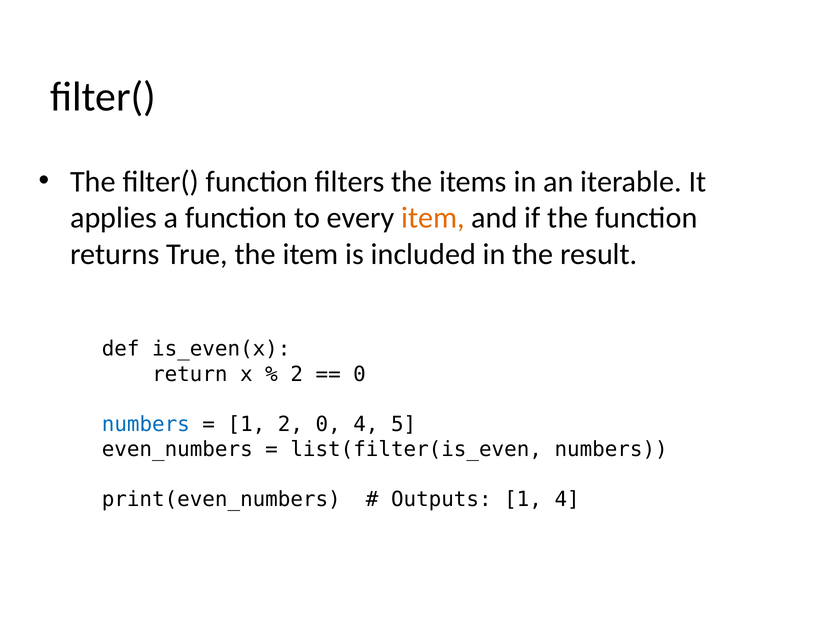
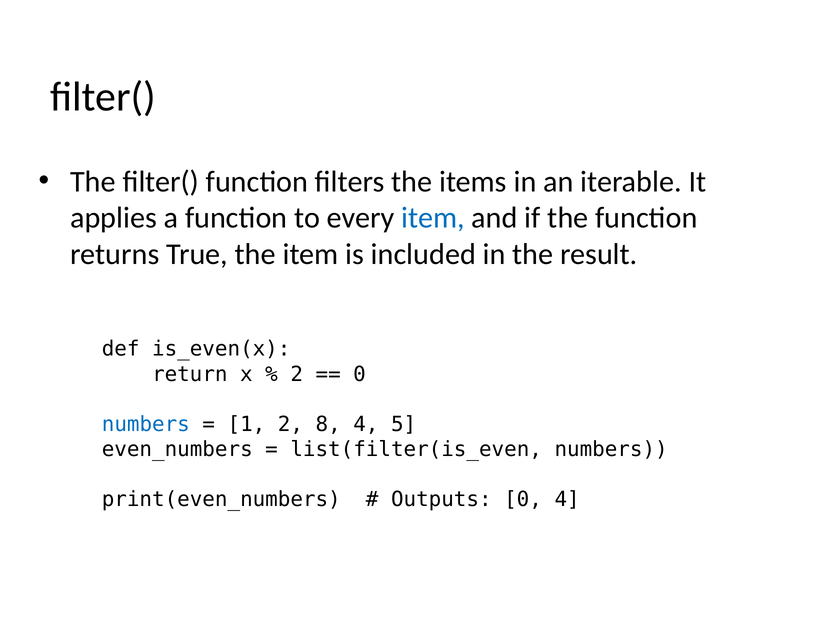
item at (433, 218) colour: orange -> blue
2 0: 0 -> 8
Outputs 1: 1 -> 0
